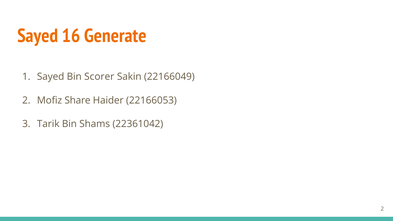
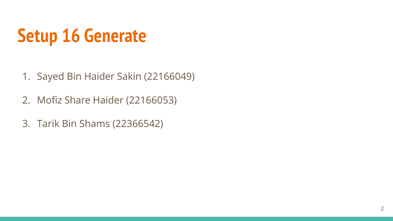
Sayed at (38, 36): Sayed -> Setup
Bin Scorer: Scorer -> Haider
22361042: 22361042 -> 22366542
